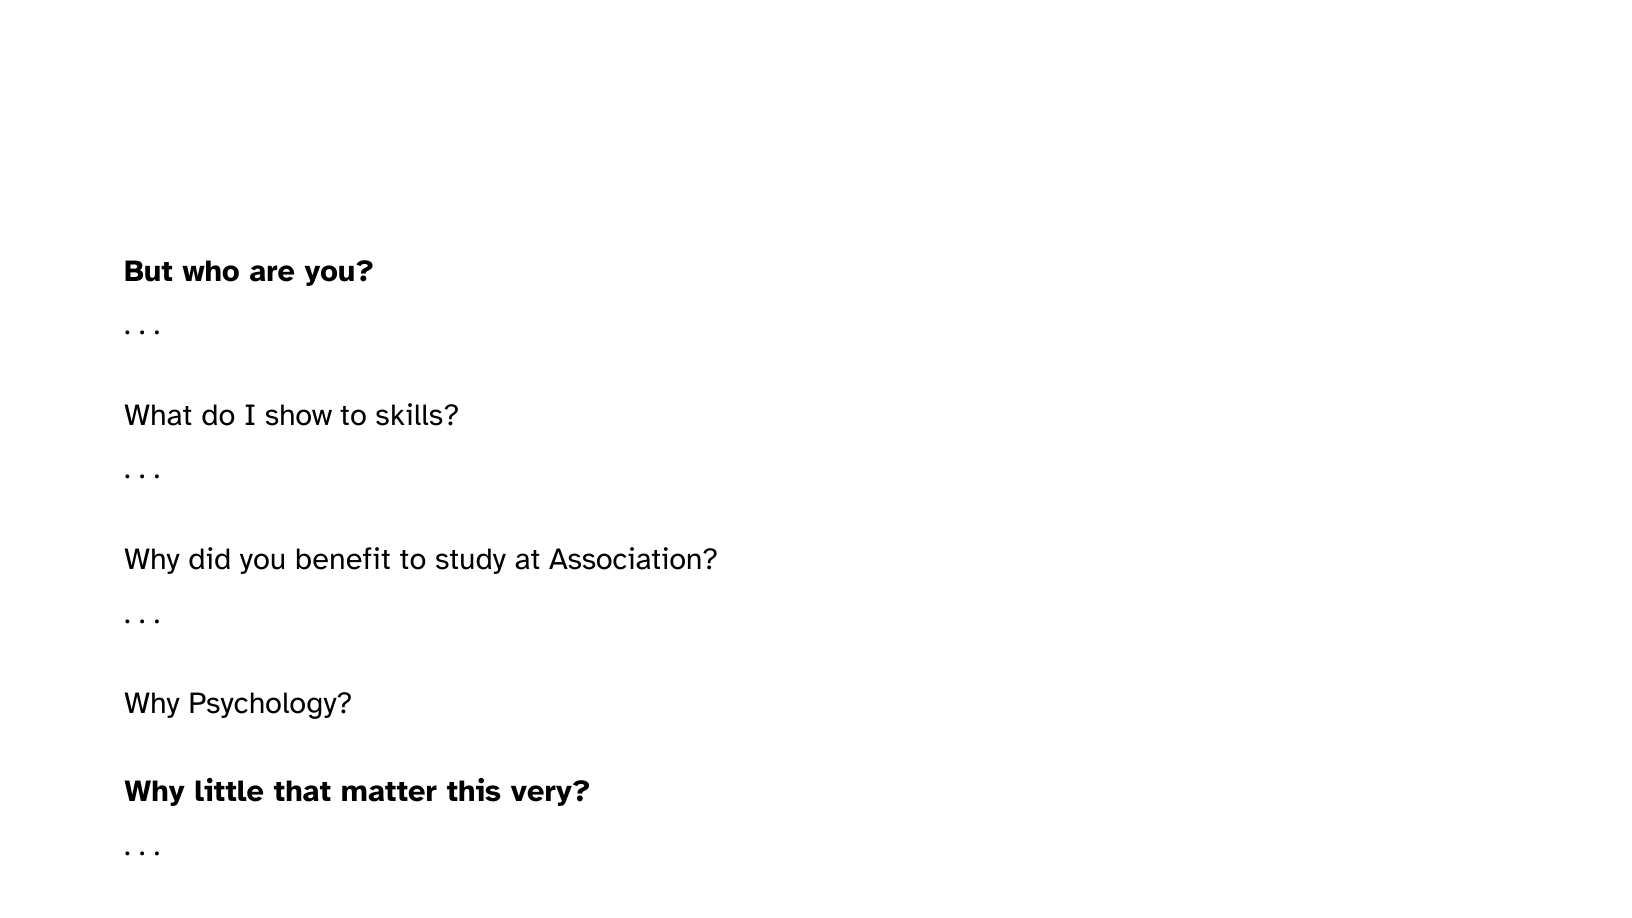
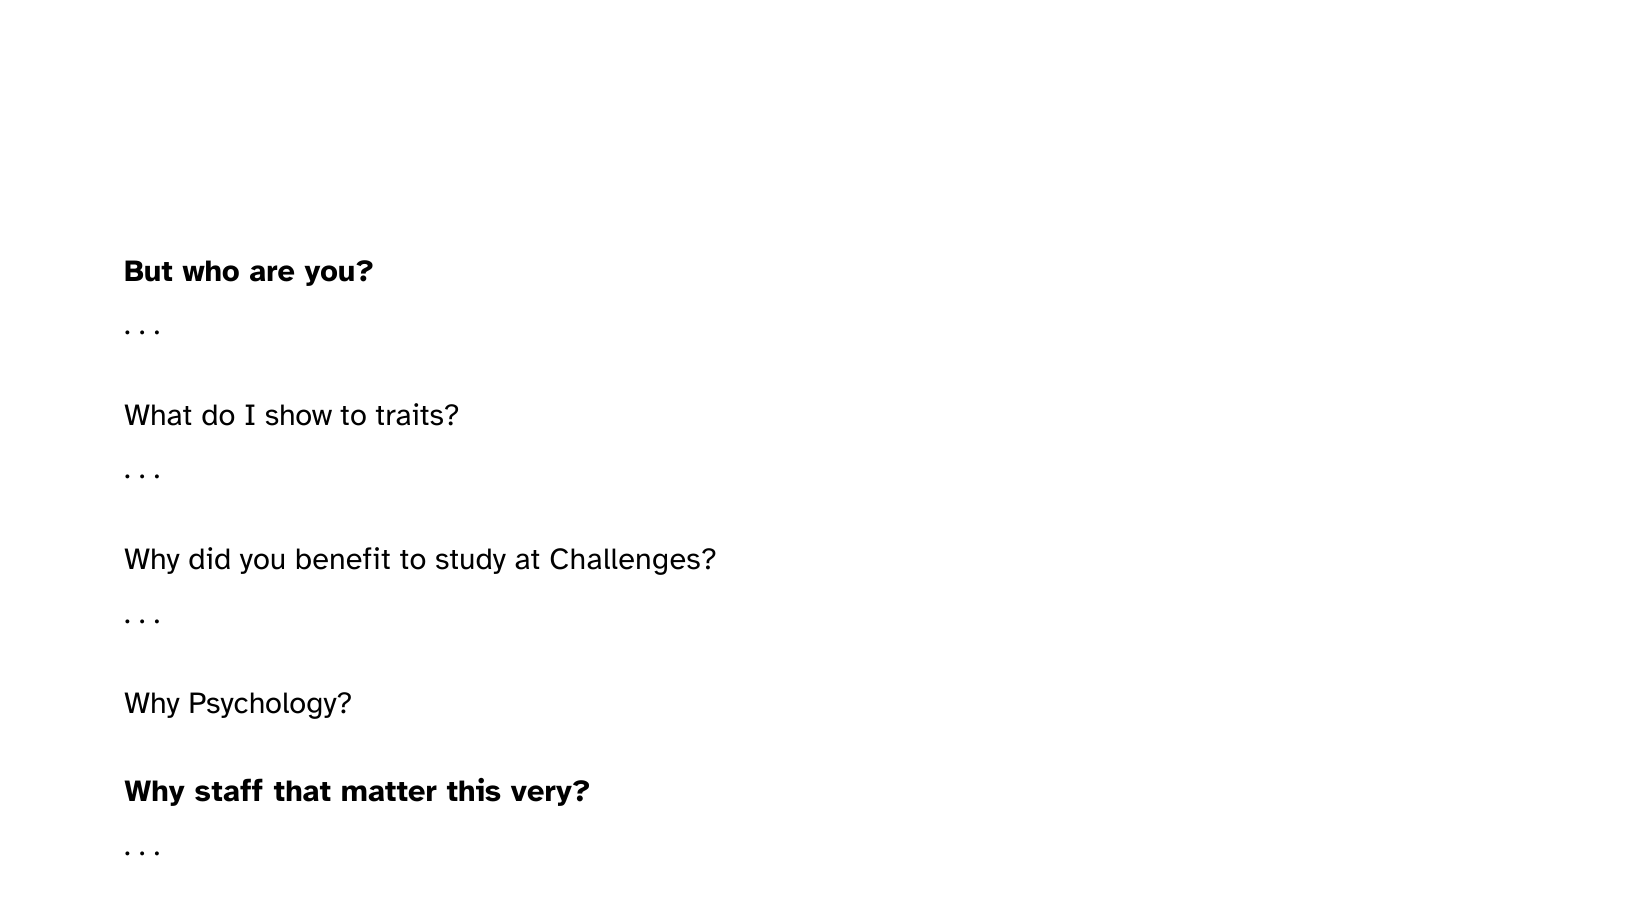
skills: skills -> traits
at Association: Association -> Challenges
Why little: little -> staff
